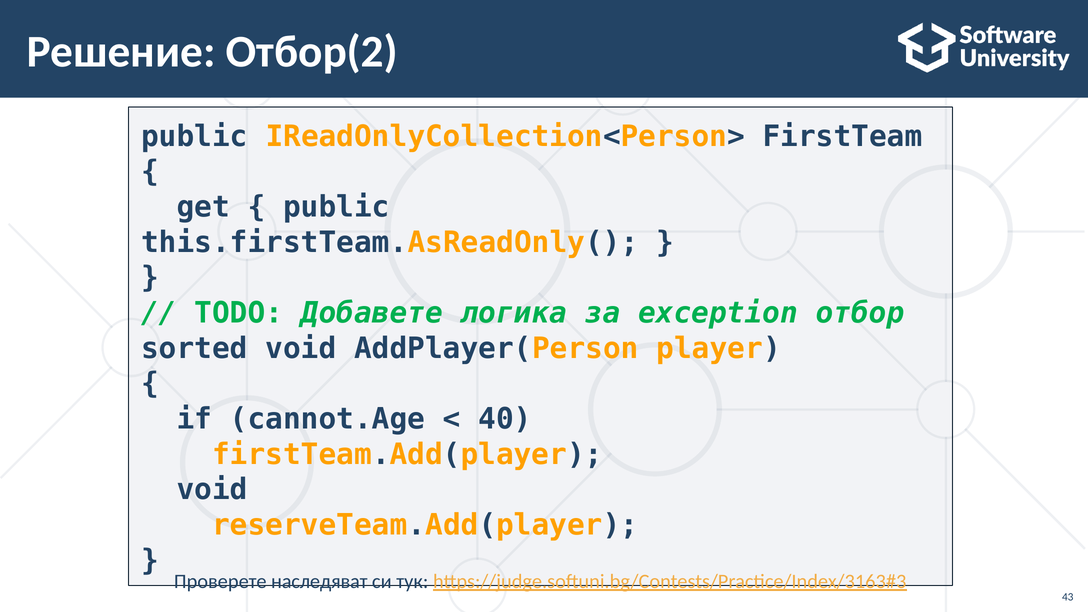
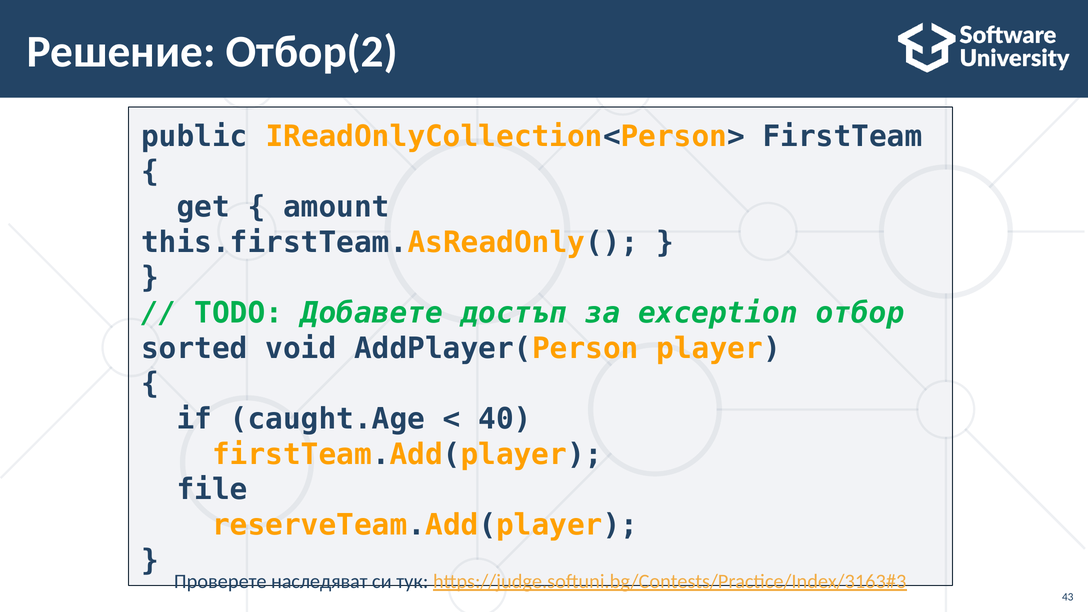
public at (336, 207): public -> amount
логика: логика -> достъп
cannot.Age: cannot.Age -> caught.Age
void at (212, 490): void -> file
